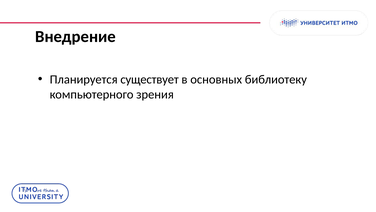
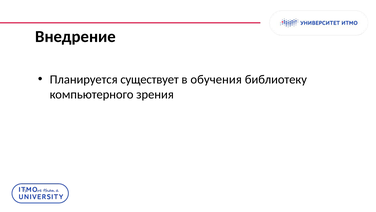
основных: основных -> обучения
